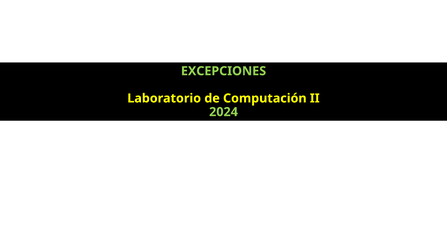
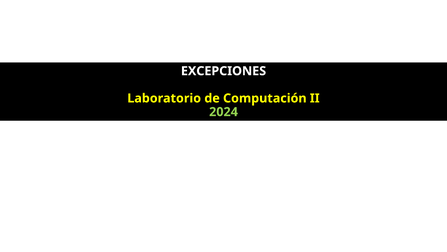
EXCEPCIONES colour: light green -> white
